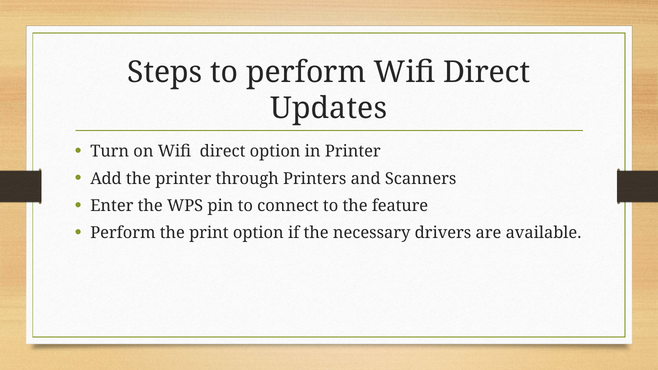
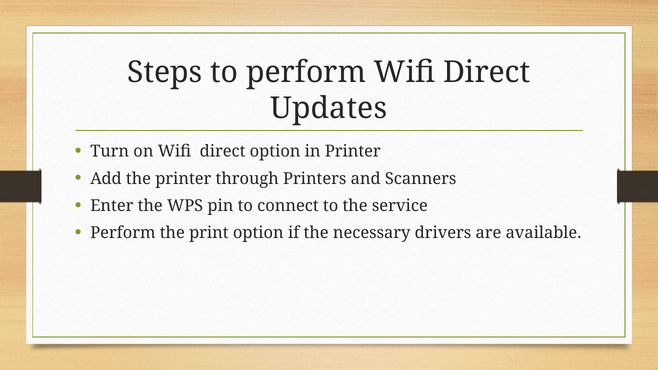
feature: feature -> service
